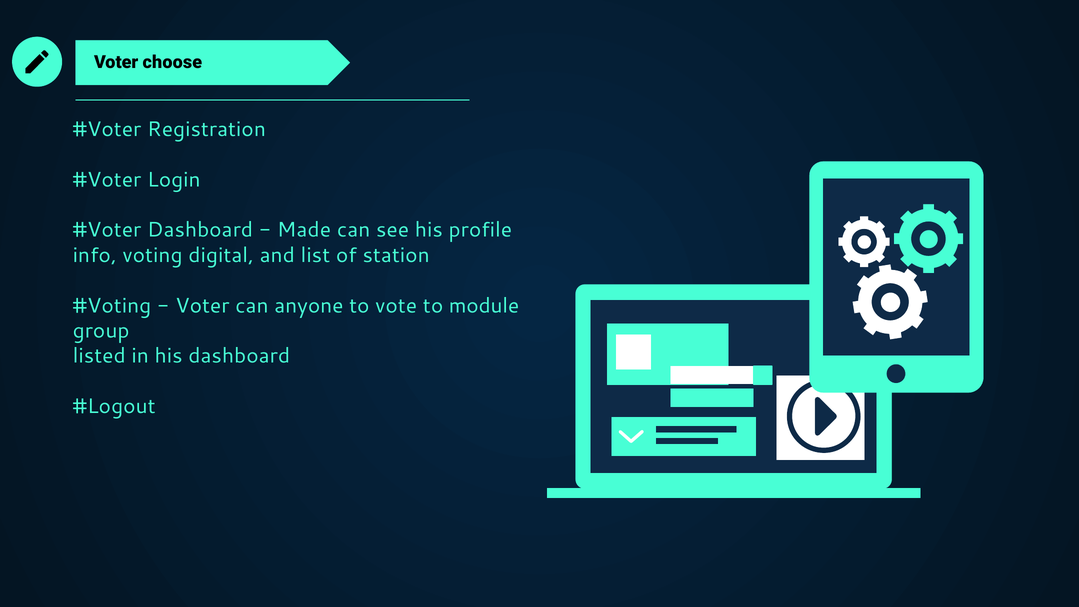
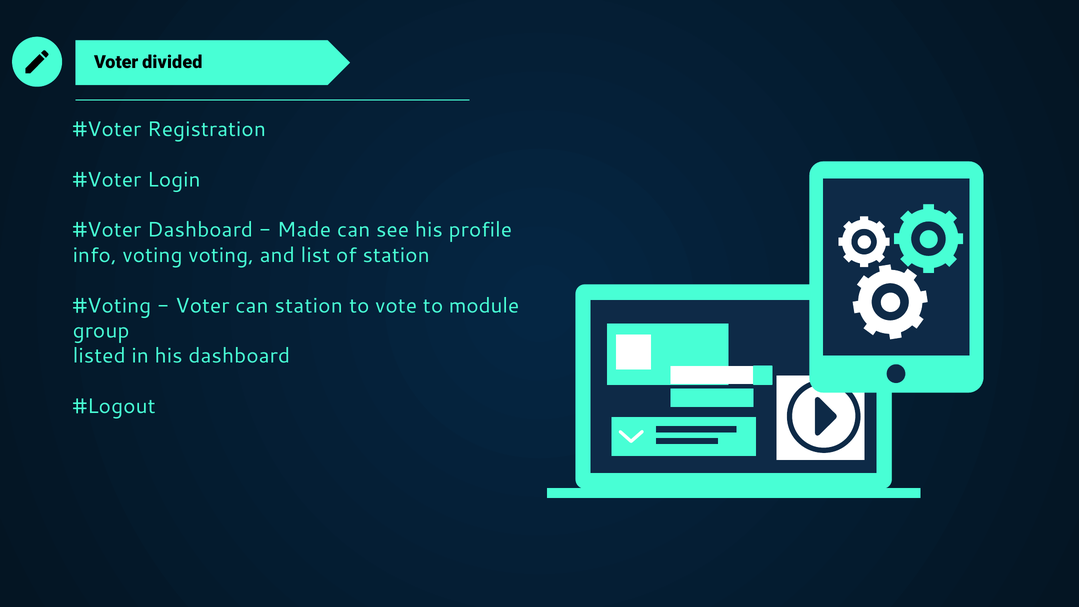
choose: choose -> divided
voting digital: digital -> voting
can anyone: anyone -> station
